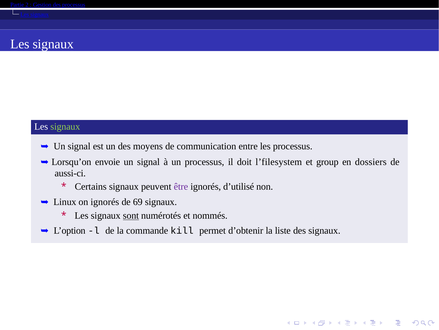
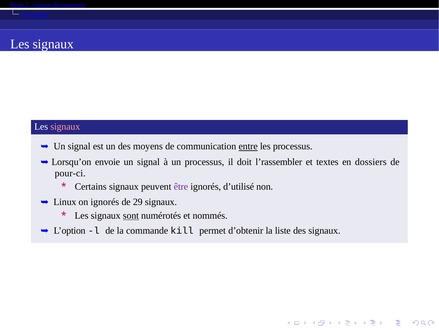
signaux at (65, 126) colour: light green -> pink
entre underline: none -> present
l’filesystem: l’filesystem -> l’rassembler
group: group -> textes
aussi-ci: aussi-ci -> pour-ci
69: 69 -> 29
